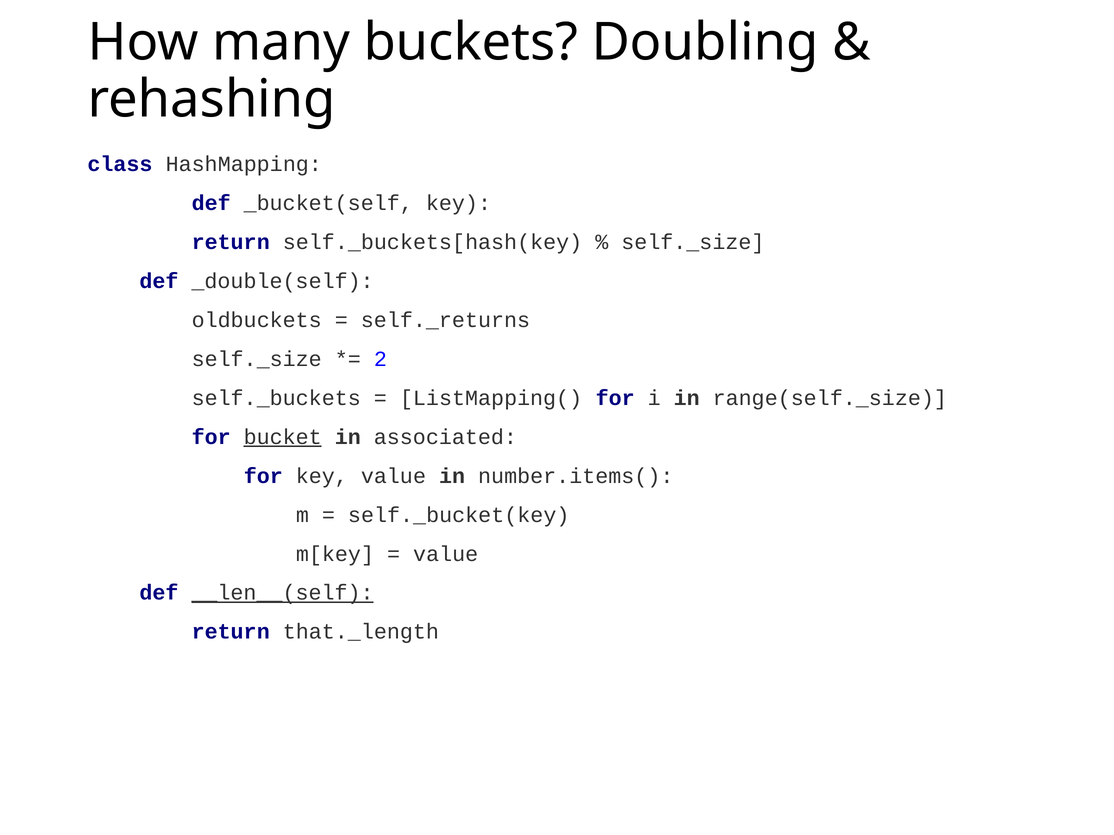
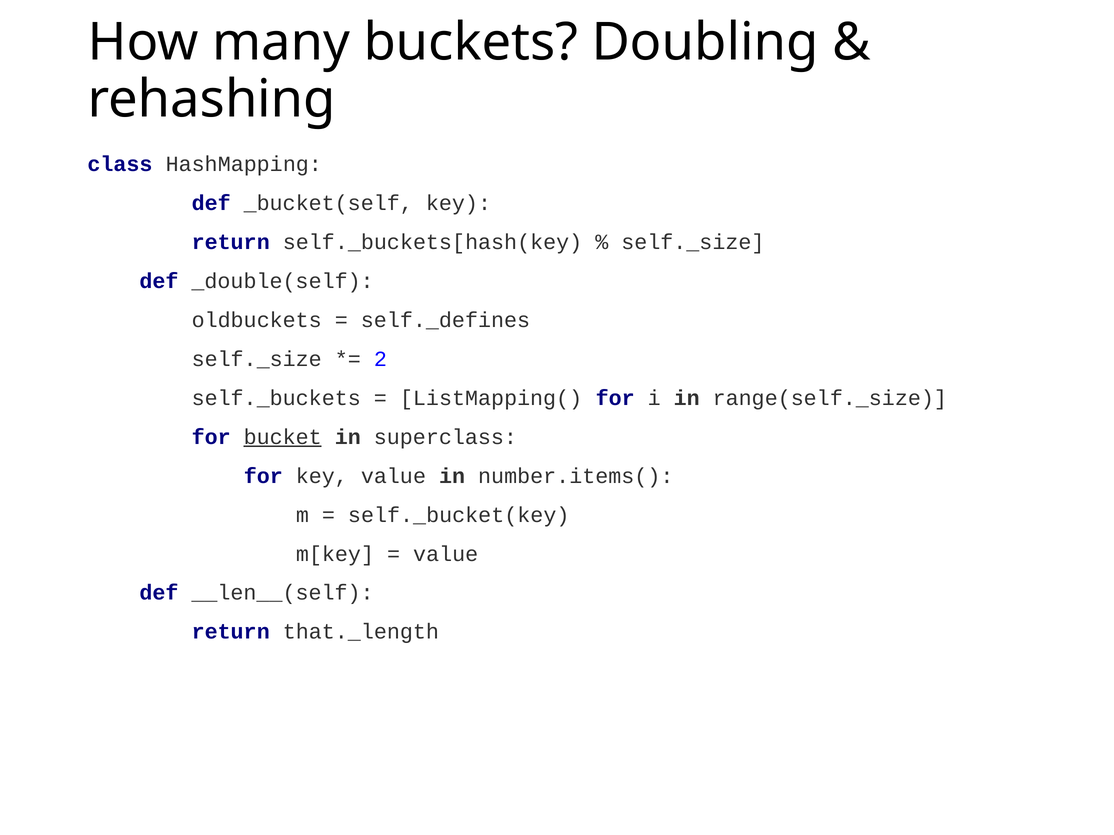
self._returns: self._returns -> self._defines
associated: associated -> superclass
__len__(self underline: present -> none
